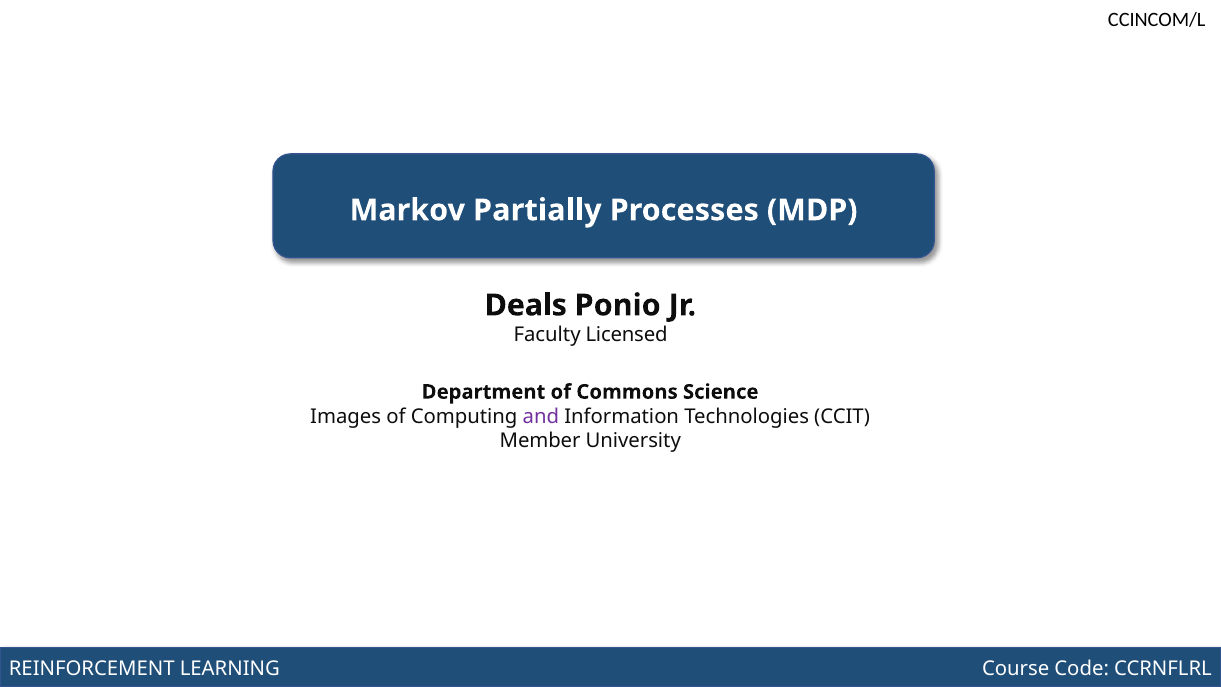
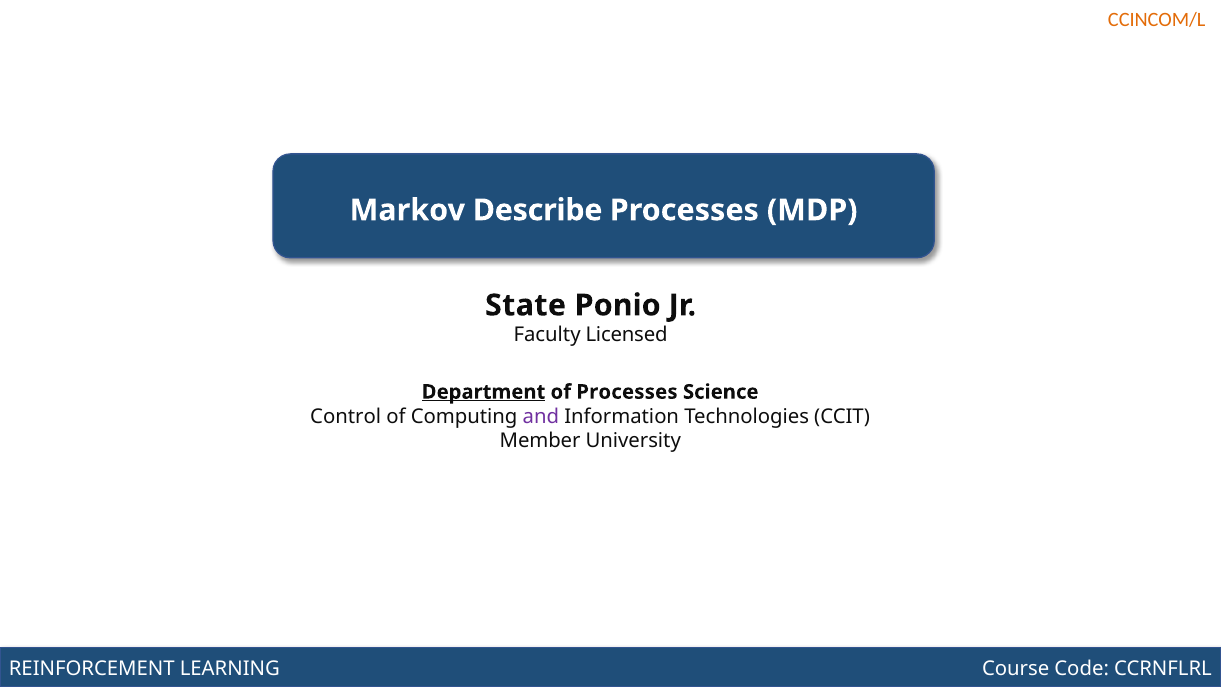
CCINCOM/L colour: black -> orange
Partially: Partially -> Describe
Deals: Deals -> State
Department underline: none -> present
of Commons: Commons -> Processes
Images at (346, 416): Images -> Control
